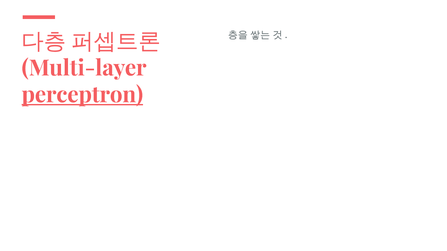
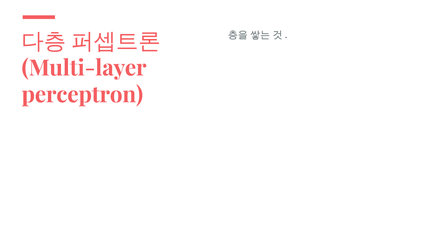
perceptron underline: present -> none
